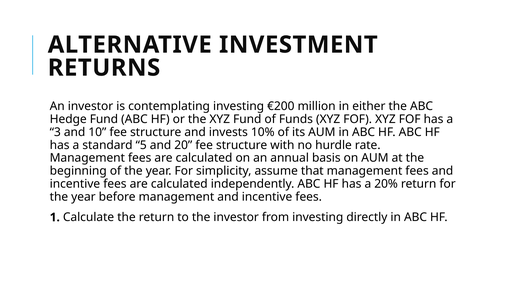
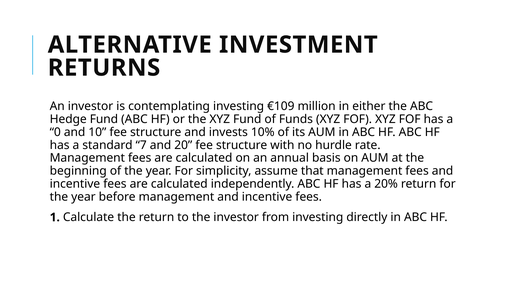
€200: €200 -> €109
3: 3 -> 0
5: 5 -> 7
